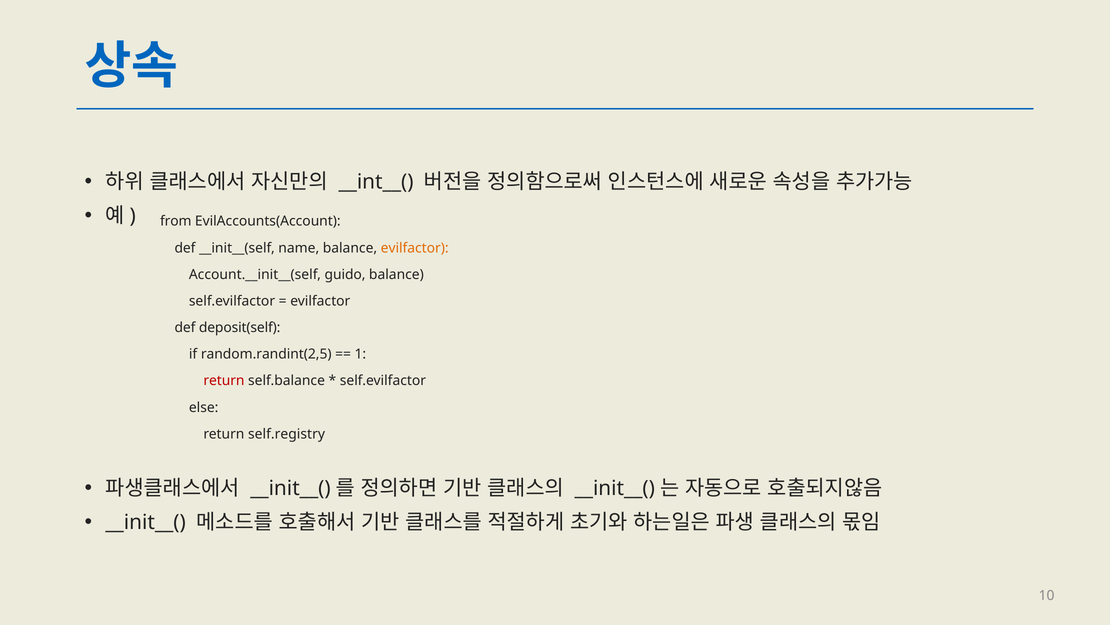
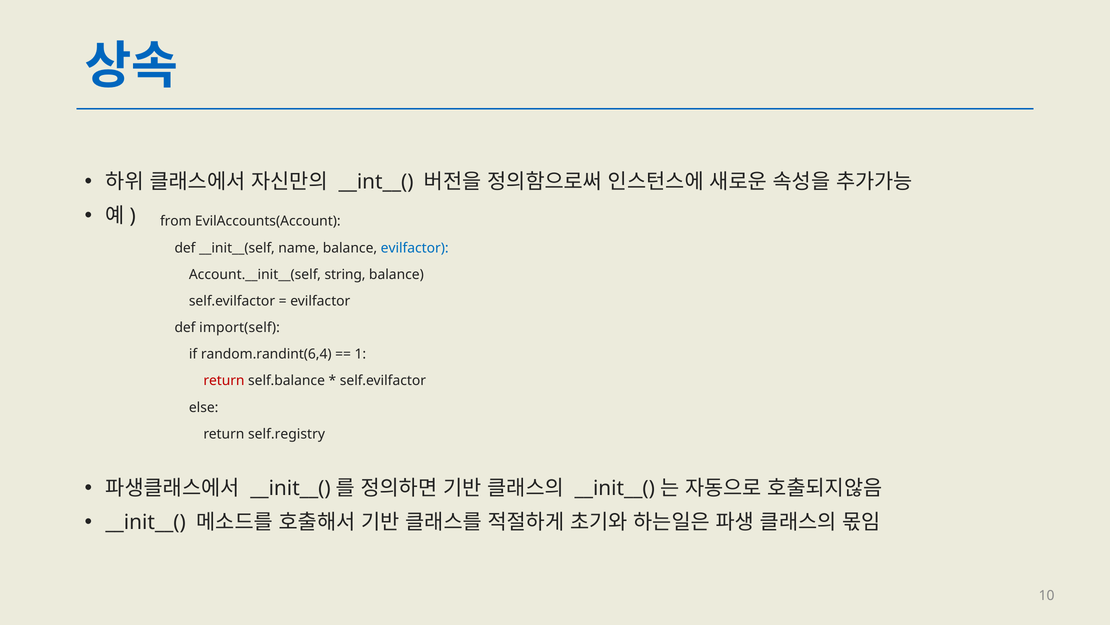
evilfactor at (415, 248) colour: orange -> blue
guido: guido -> string
deposit(self: deposit(self -> import(self
random.randint(2,5: random.randint(2,5 -> random.randint(6,4
